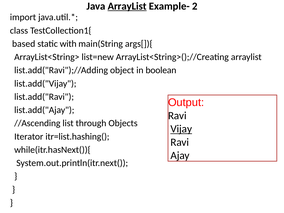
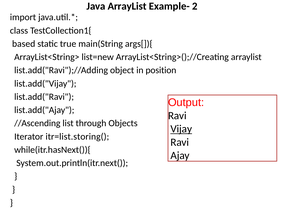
ArrayList at (127, 6) underline: present -> none
with: with -> true
boolean: boolean -> position
itr=list.hashing(: itr=list.hashing( -> itr=list.storing(
